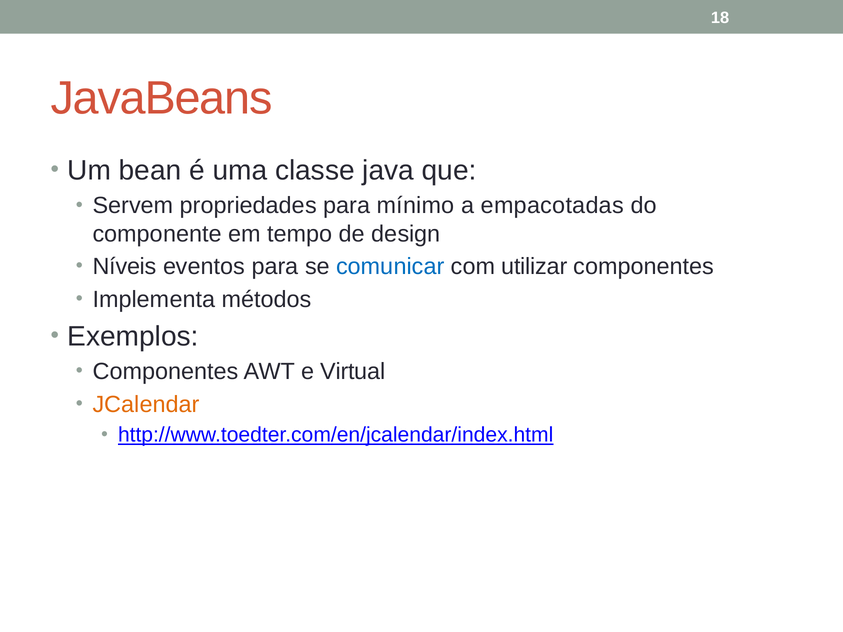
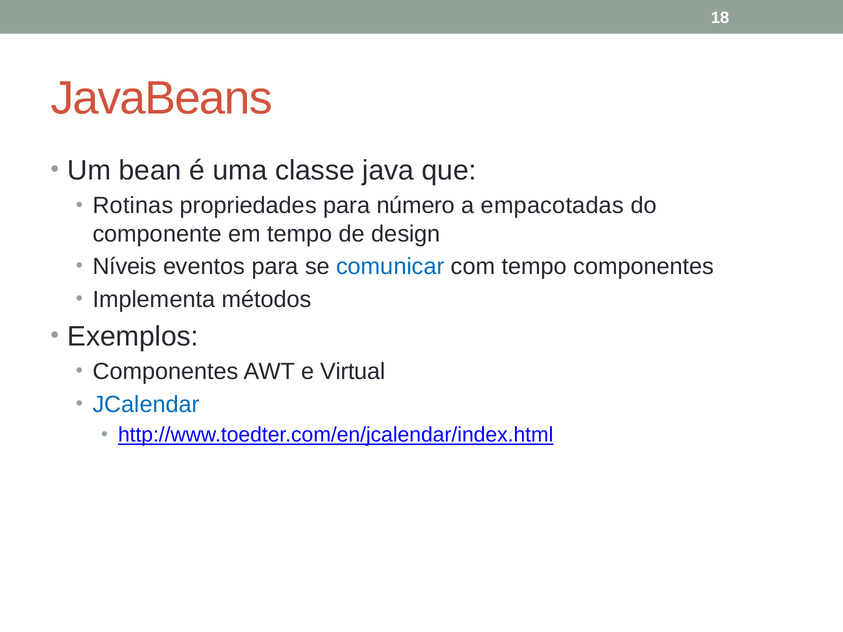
Servem: Servem -> Rotinas
mínimo: mínimo -> número
com utilizar: utilizar -> tempo
JCalendar colour: orange -> blue
